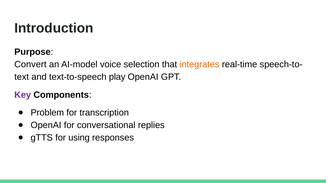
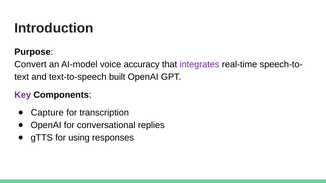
selection: selection -> accuracy
integrates colour: orange -> purple
play: play -> built
Problem: Problem -> Capture
